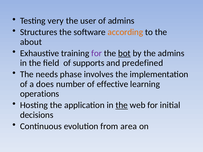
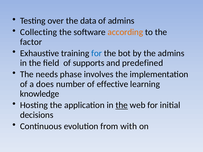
very: very -> over
user: user -> data
Structures: Structures -> Collecting
about: about -> factor
for at (97, 53) colour: purple -> blue
bot underline: present -> none
operations: operations -> knowledge
area: area -> with
